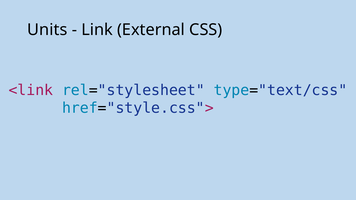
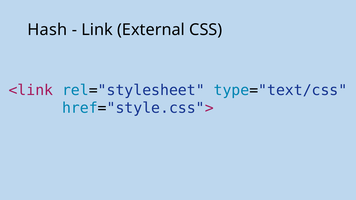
Units: Units -> Hash
